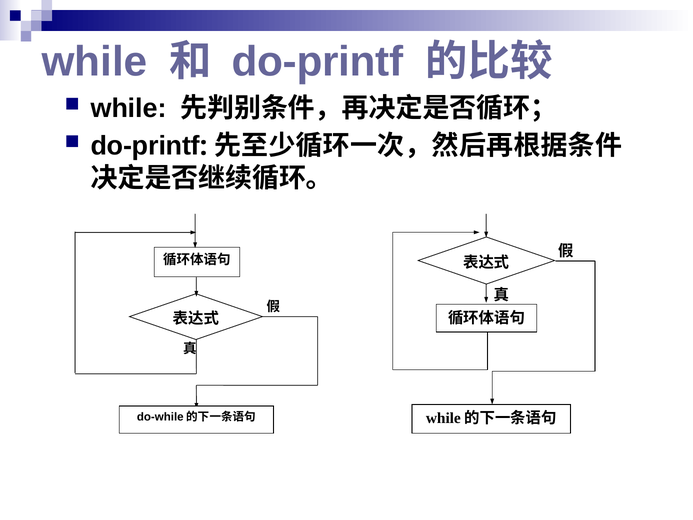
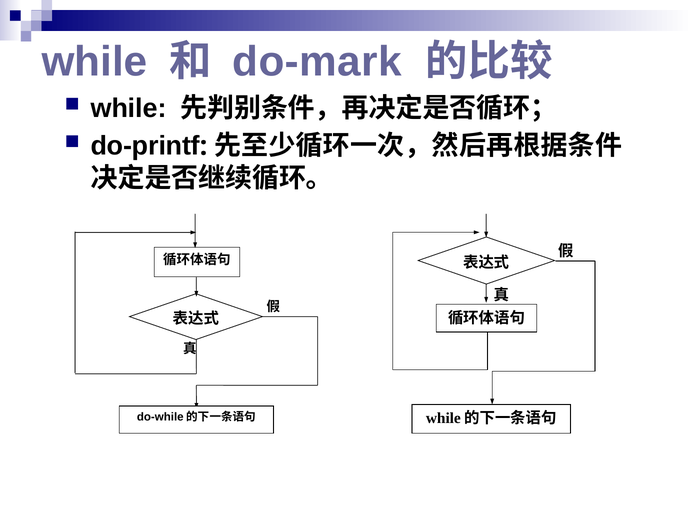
do-printf at (317, 62): do-printf -> do-mark
